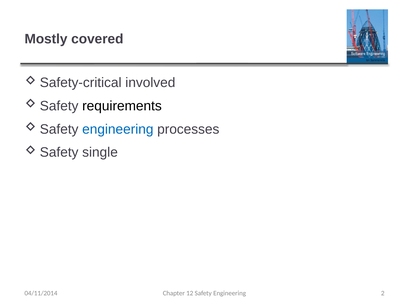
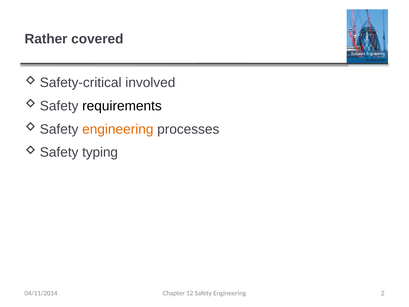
Mostly: Mostly -> Rather
engineering at (118, 129) colour: blue -> orange
single: single -> typing
